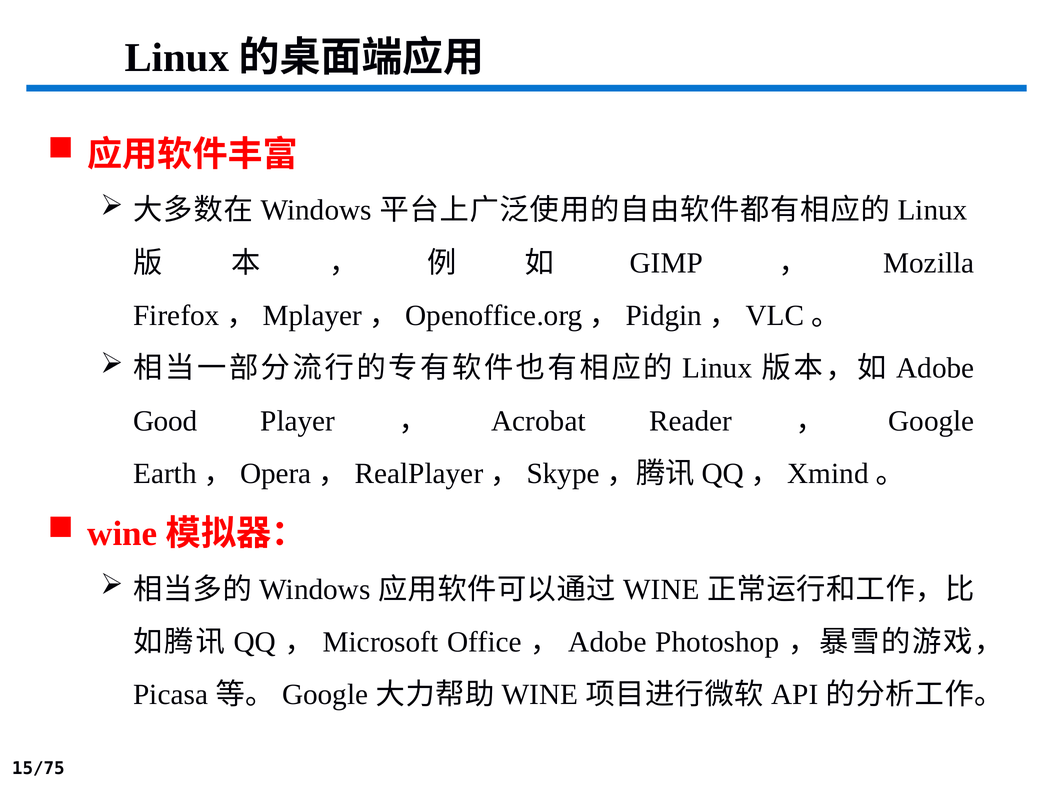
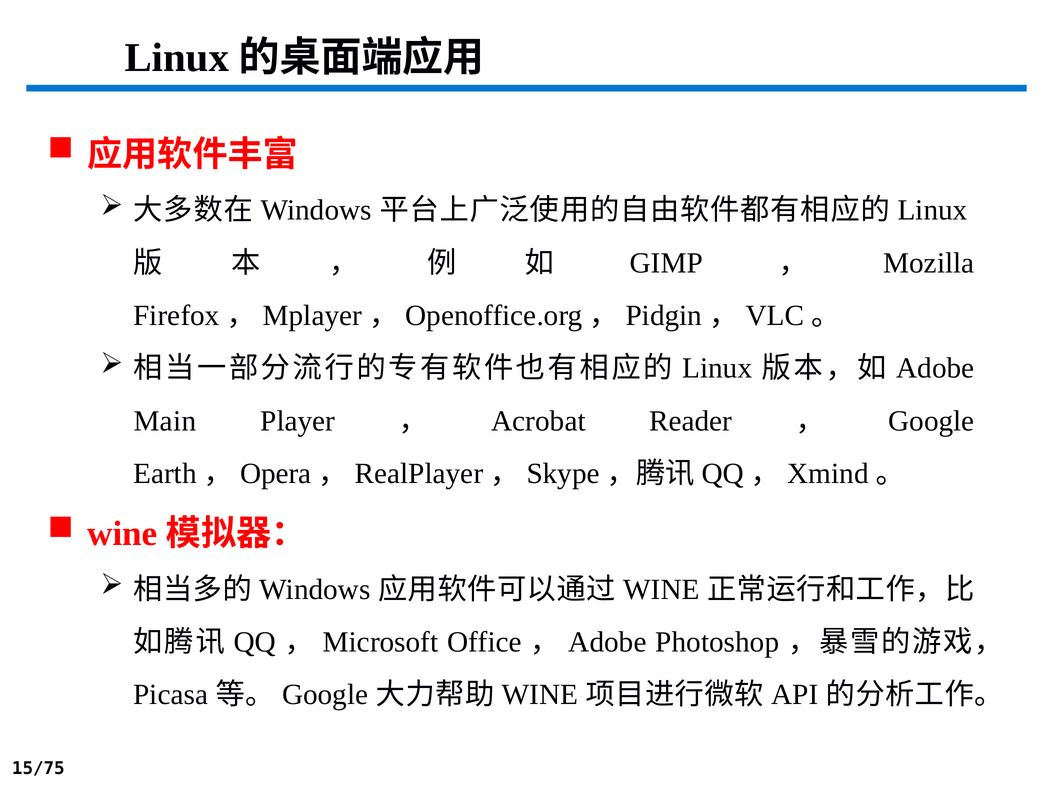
Good: Good -> Main
